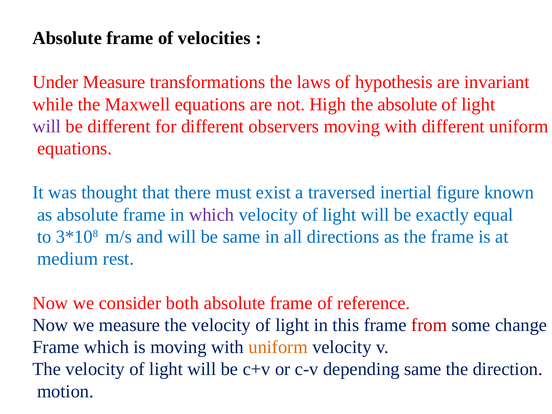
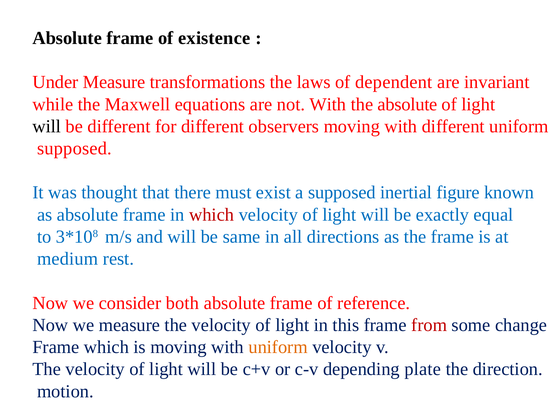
velocities: velocities -> existence
hypothesis: hypothesis -> dependent
not High: High -> With
will at (47, 126) colour: purple -> black
equations at (75, 148): equations -> supposed
a traversed: traversed -> supposed
which at (212, 215) colour: purple -> red
depending same: same -> plate
